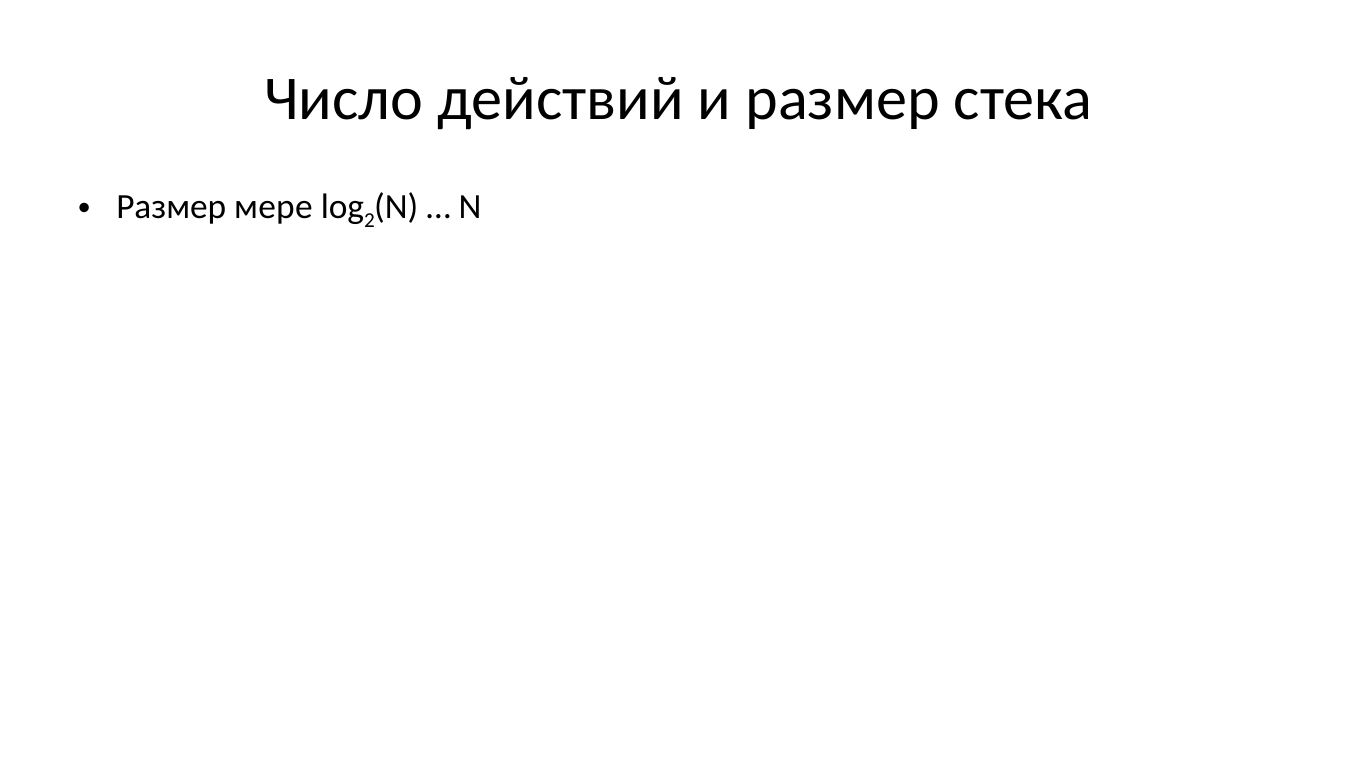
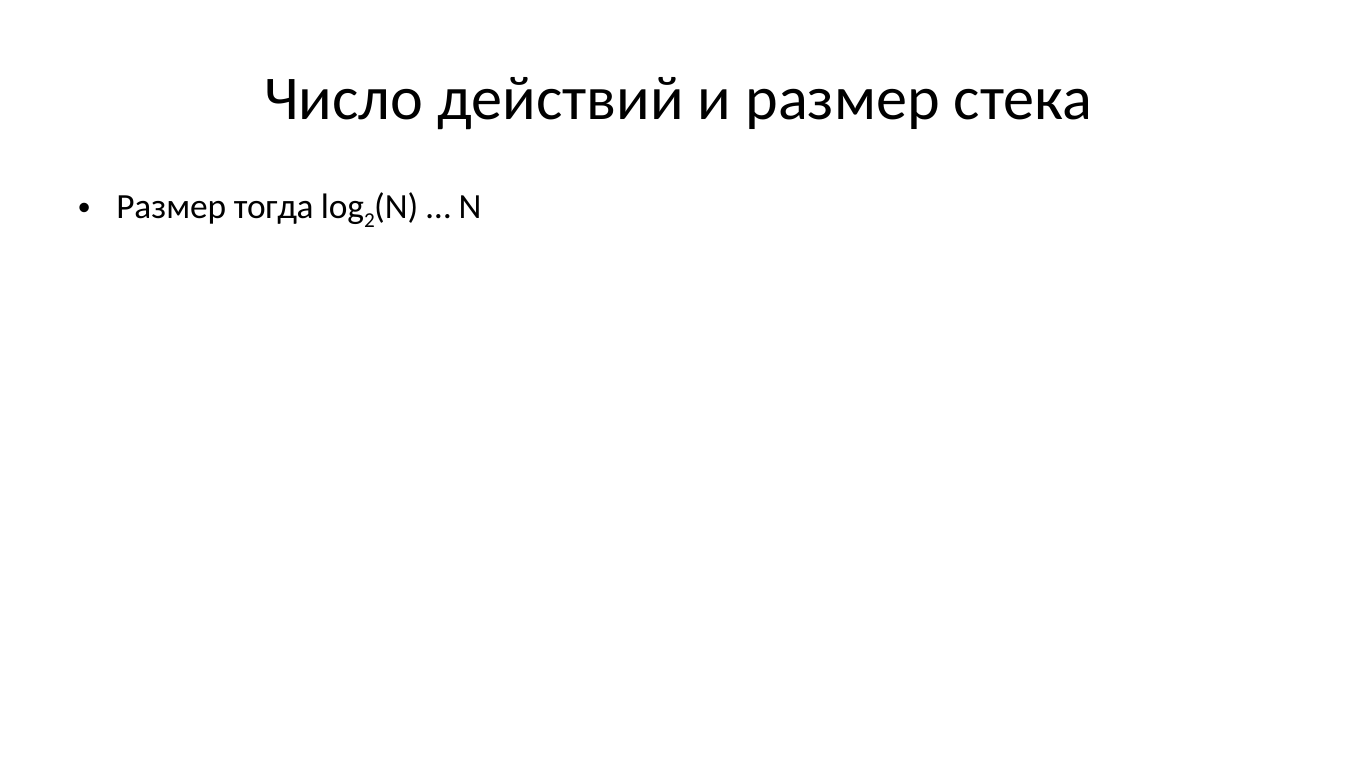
мере: мере -> тогда
